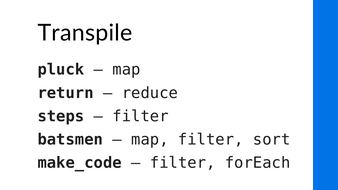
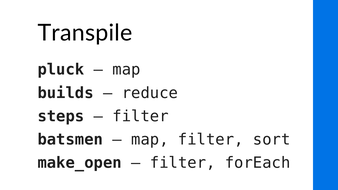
return: return -> builds
make_code: make_code -> make_open
